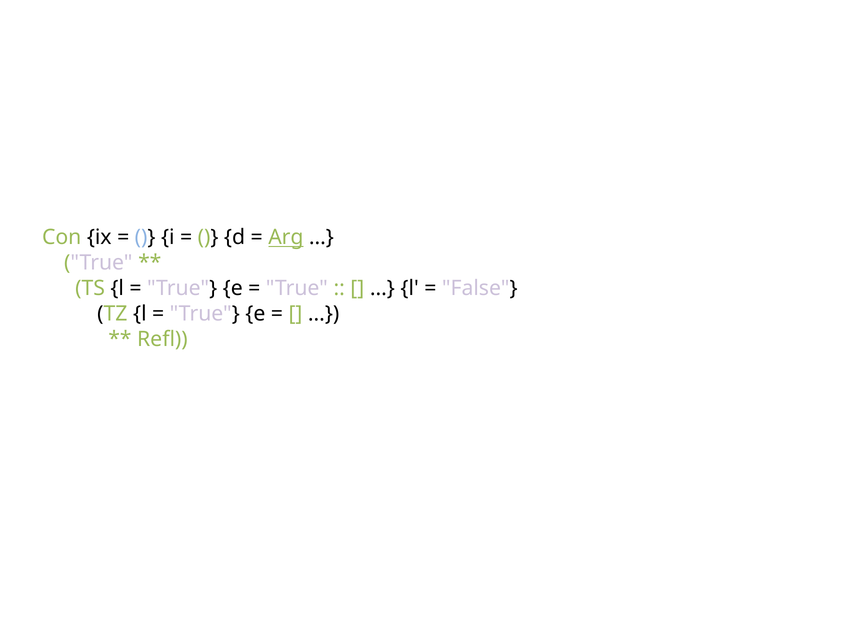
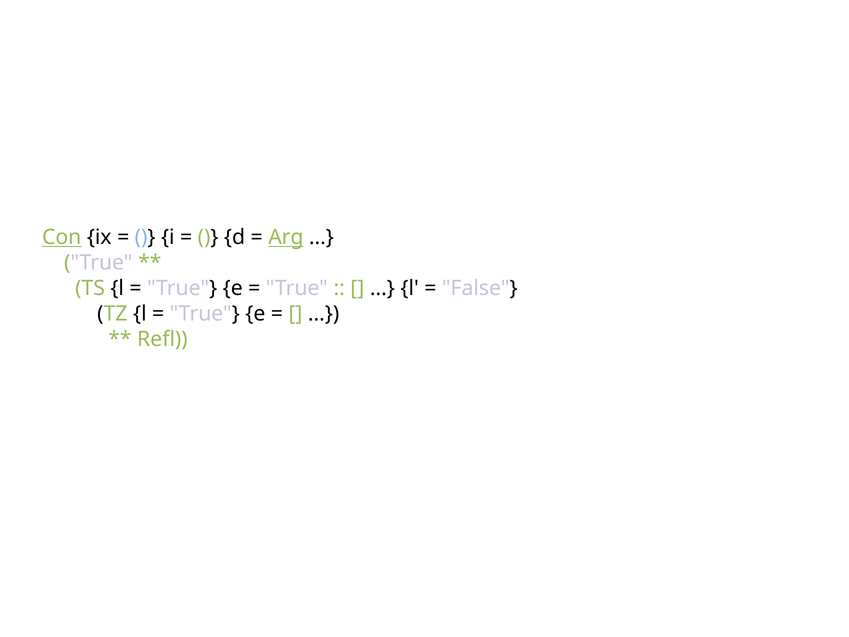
Con underline: none -> present
